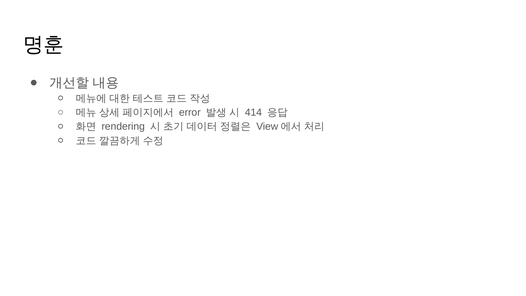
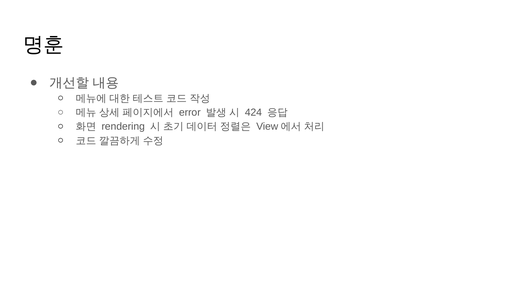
414: 414 -> 424
